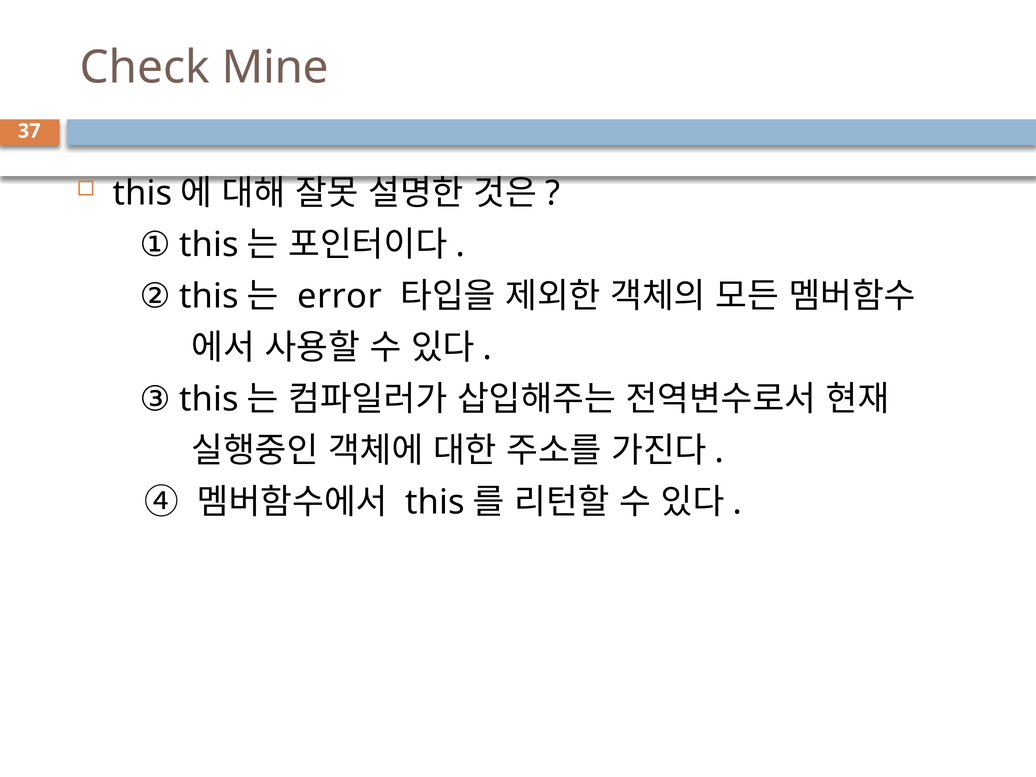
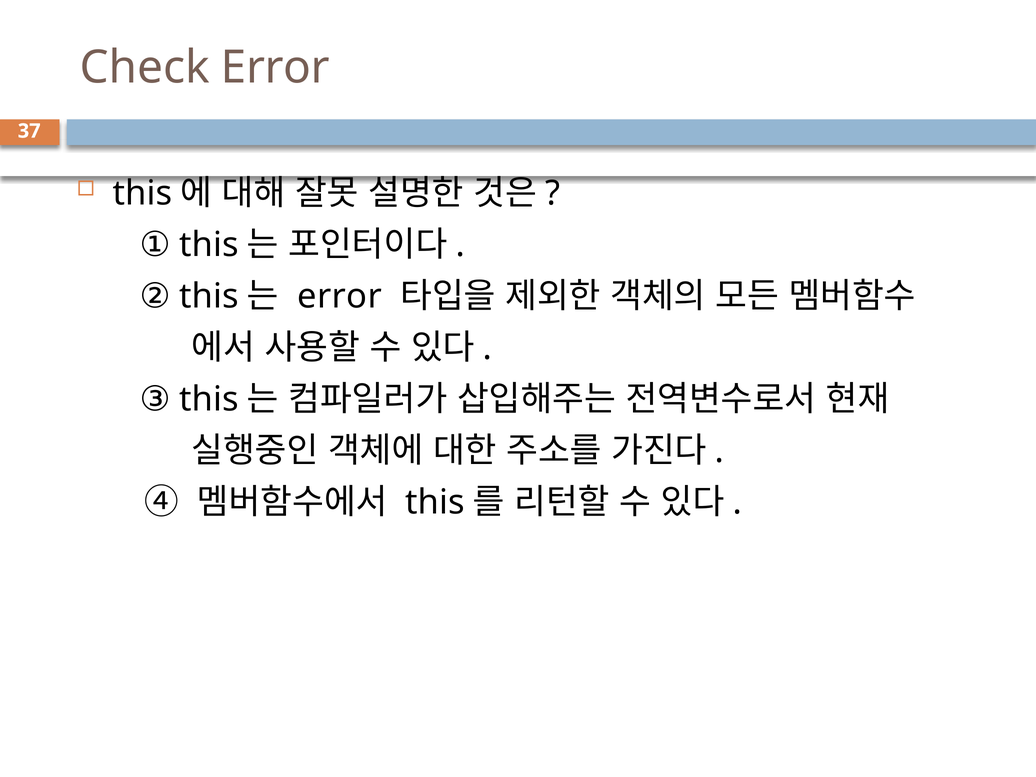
Check Mine: Mine -> Error
